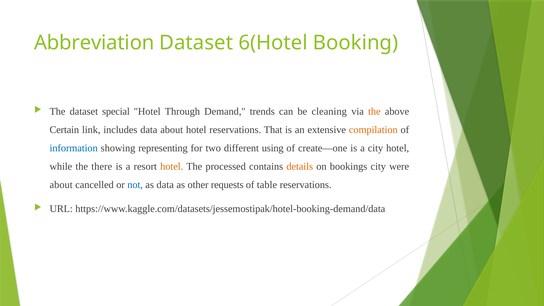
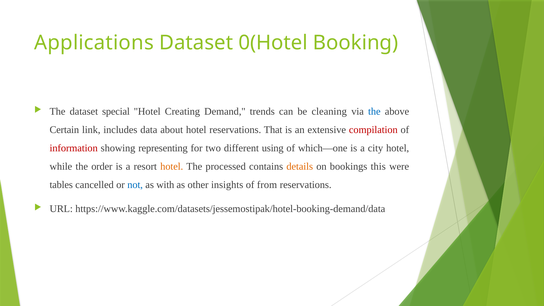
Abbreviation: Abbreviation -> Applications
6(Hotel: 6(Hotel -> 0(Hotel
Through: Through -> Creating
the at (374, 111) colour: orange -> blue
compilation colour: orange -> red
information colour: blue -> red
create—one: create—one -> which—one
there: there -> order
bookings city: city -> this
about at (61, 185): about -> tables
as data: data -> with
requests: requests -> insights
table: table -> from
